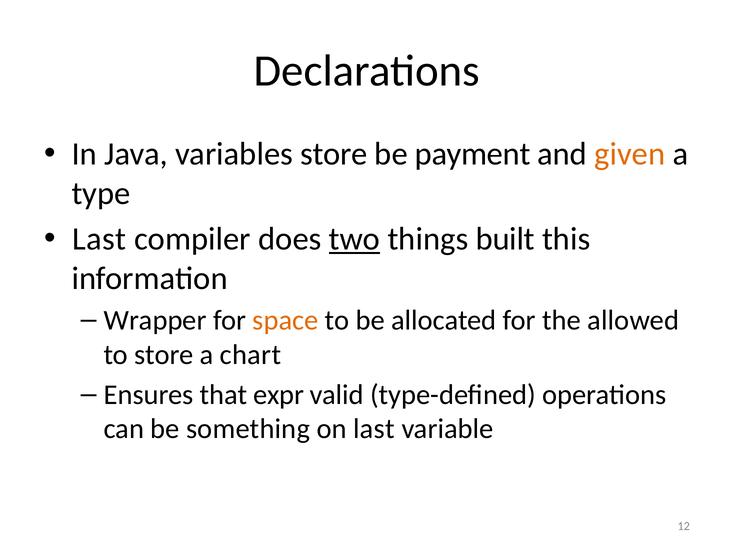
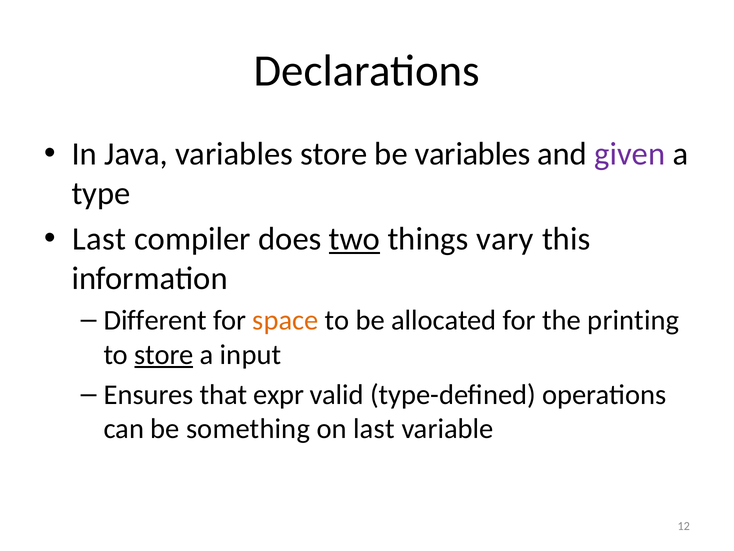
be payment: payment -> variables
given colour: orange -> purple
built: built -> vary
Wrapper: Wrapper -> Different
allowed: allowed -> printing
store at (164, 354) underline: none -> present
chart: chart -> input
